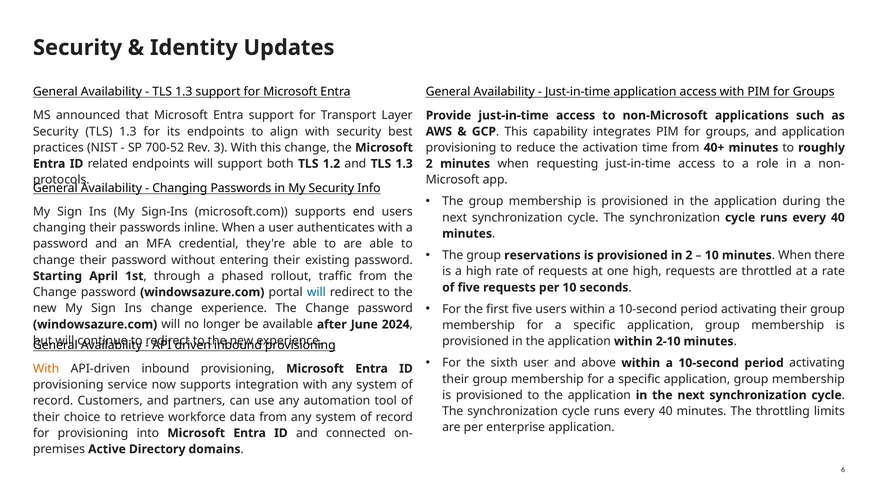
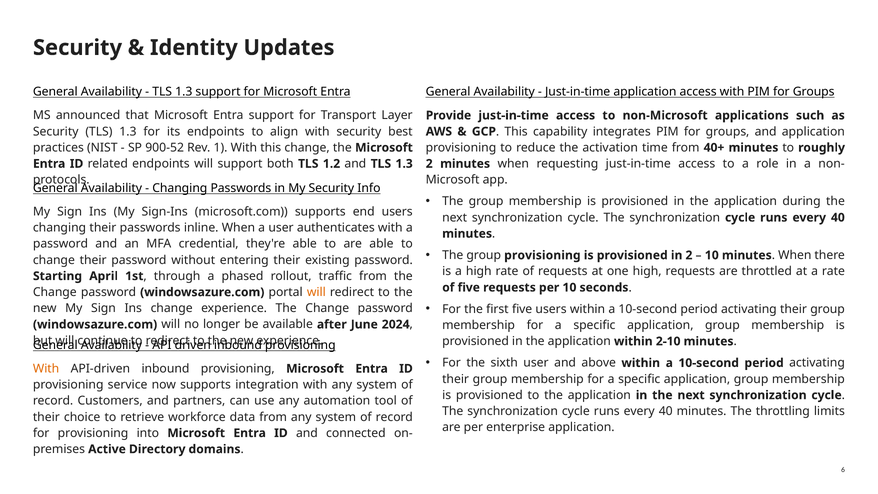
700-52: 700-52 -> 900-52
3: 3 -> 1
group reservations: reservations -> provisioning
will at (316, 292) colour: blue -> orange
